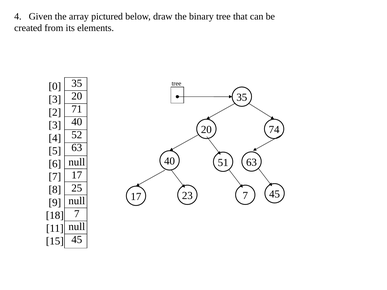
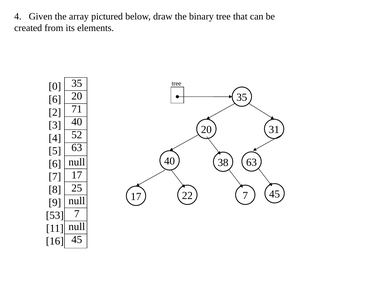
3 at (55, 99): 3 -> 6
74: 74 -> 31
51: 51 -> 38
23: 23 -> 22
18: 18 -> 53
15: 15 -> 16
